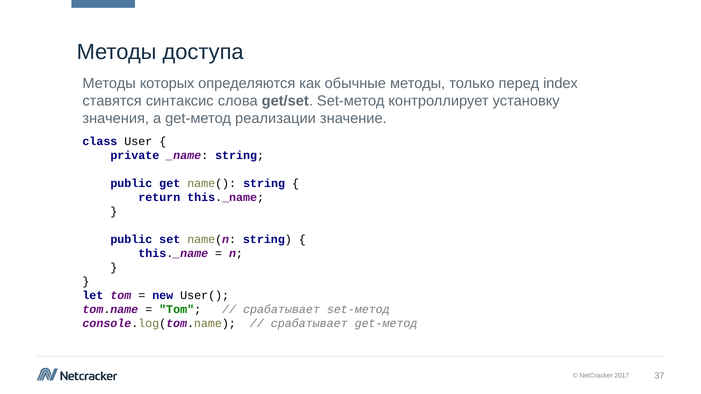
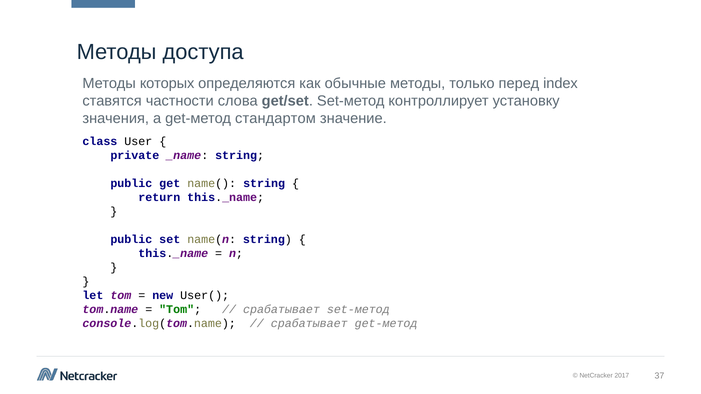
синтаксис: синтаксис -> частности
реализации: реализации -> стандартом
